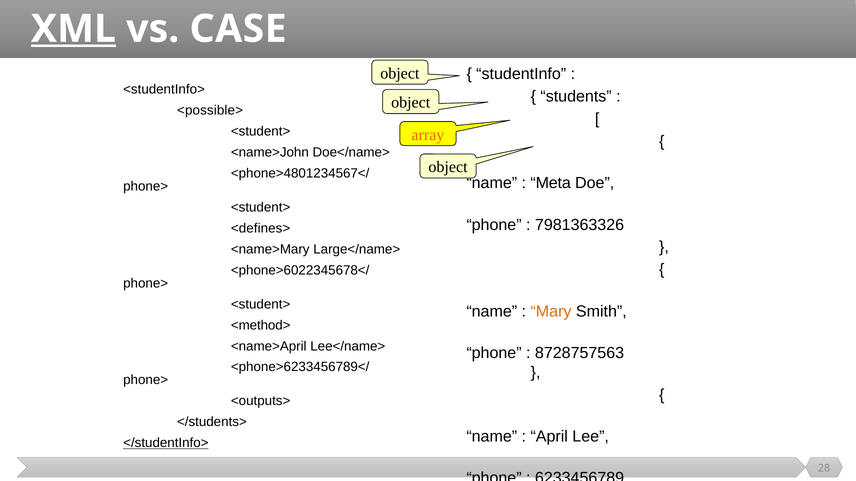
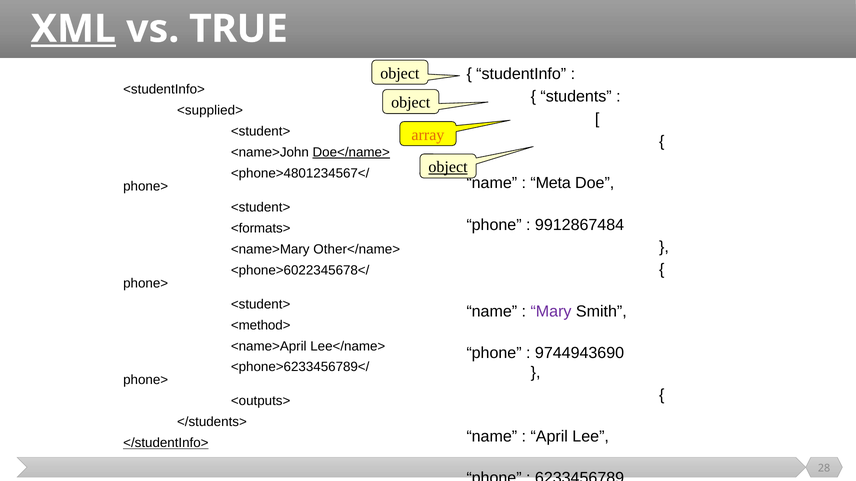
CASE: CASE -> TRUE
<possible>: <possible> -> <supplied>
Doe</name> underline: none -> present
object at (448, 167) underline: none -> present
7981363326: 7981363326 -> 9912867484
<defines>: <defines> -> <formats>
Large</name>: Large</name> -> Other</name>
Mary colour: orange -> purple
8728757563: 8728757563 -> 9744943690
